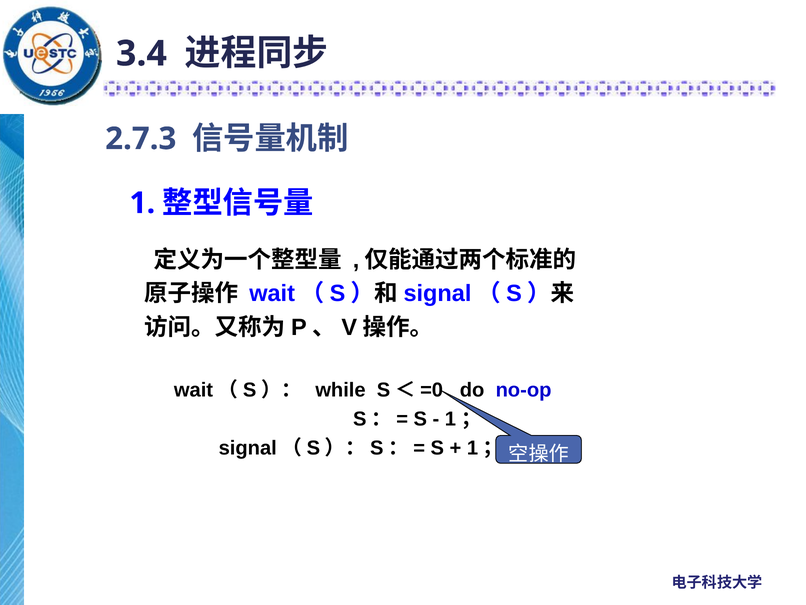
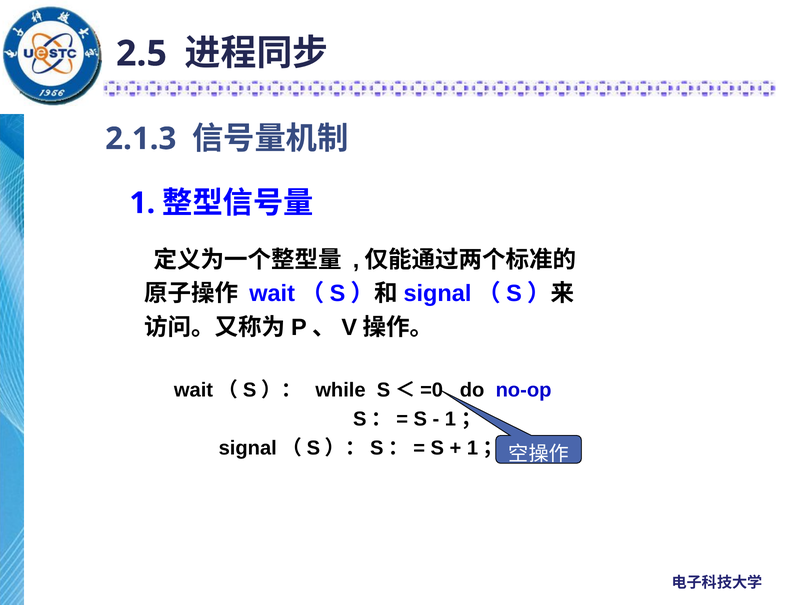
3.4: 3.4 -> 2.5
2.7.3: 2.7.3 -> 2.1.3
